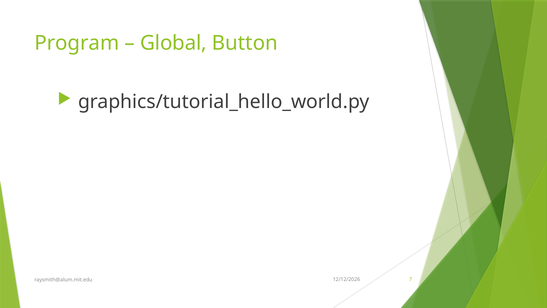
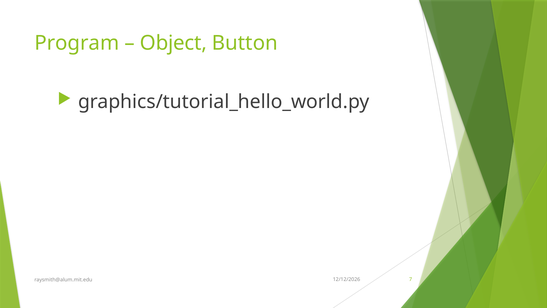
Global: Global -> Object
